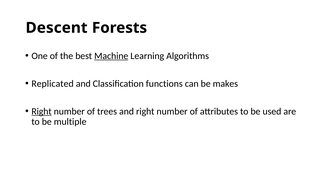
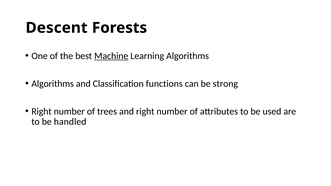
Replicated at (53, 84): Replicated -> Algorithms
makes: makes -> strong
Right at (42, 111) underline: present -> none
multiple: multiple -> handled
